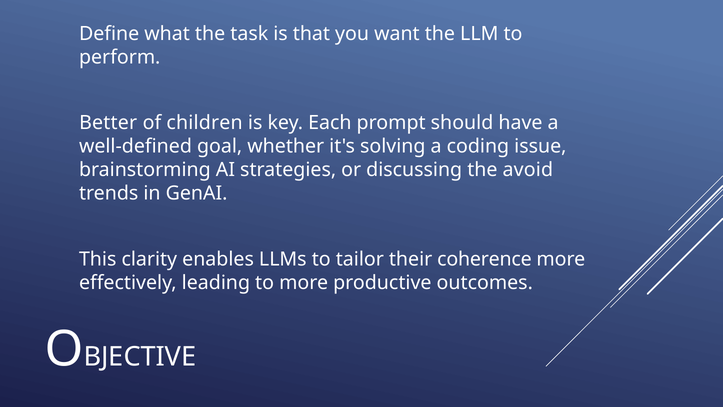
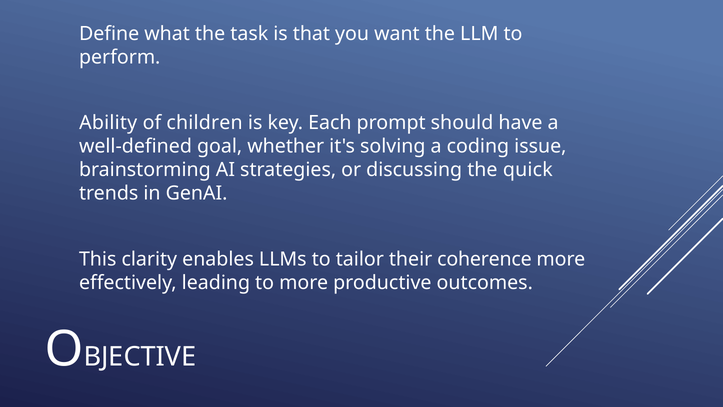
Better: Better -> Ability
avoid: avoid -> quick
